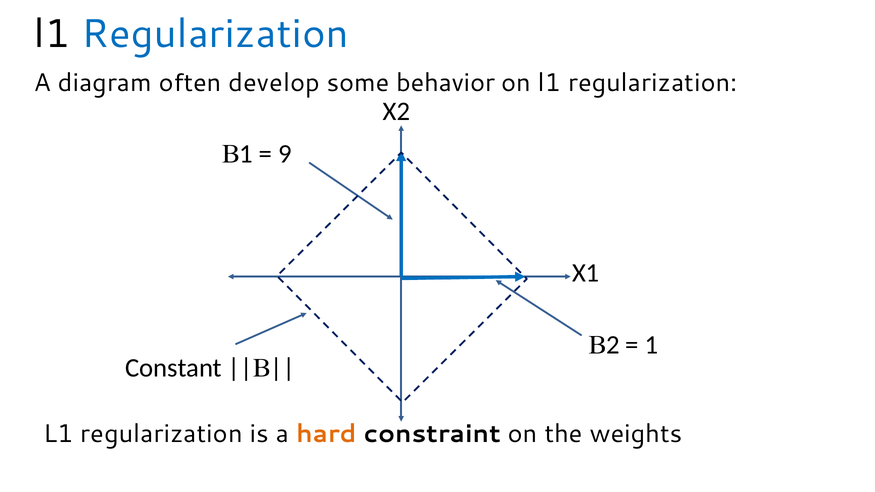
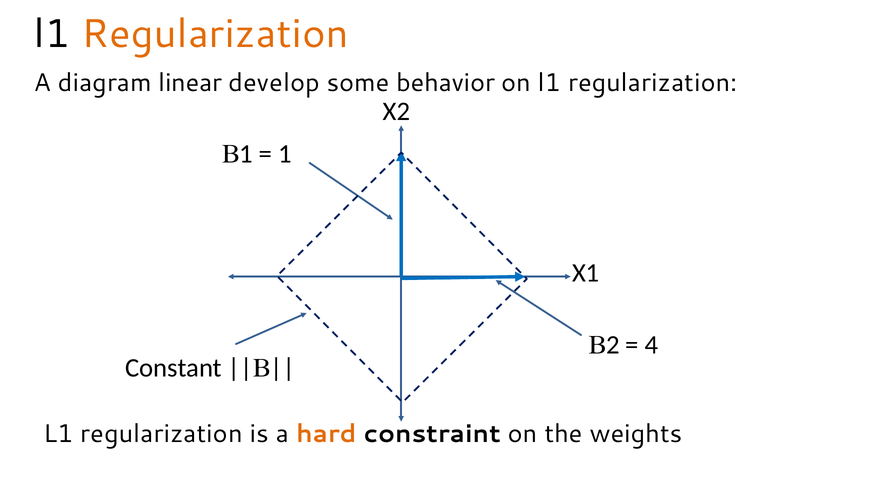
Regularization at (215, 34) colour: blue -> orange
often: often -> linear
9: 9 -> 1
1: 1 -> 4
